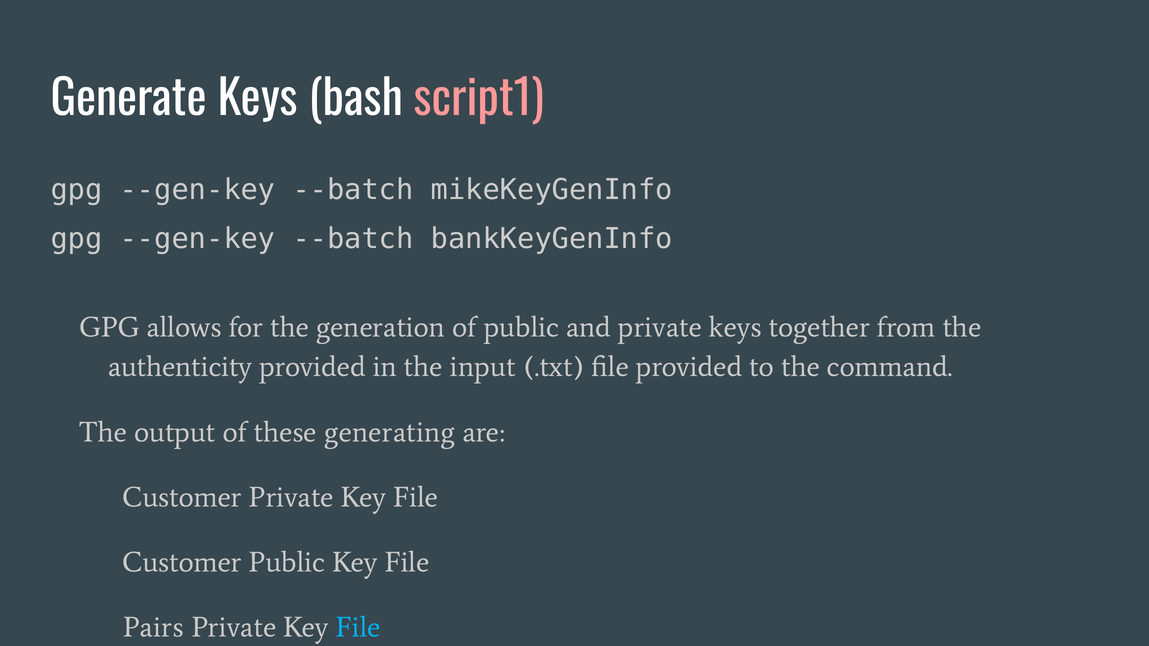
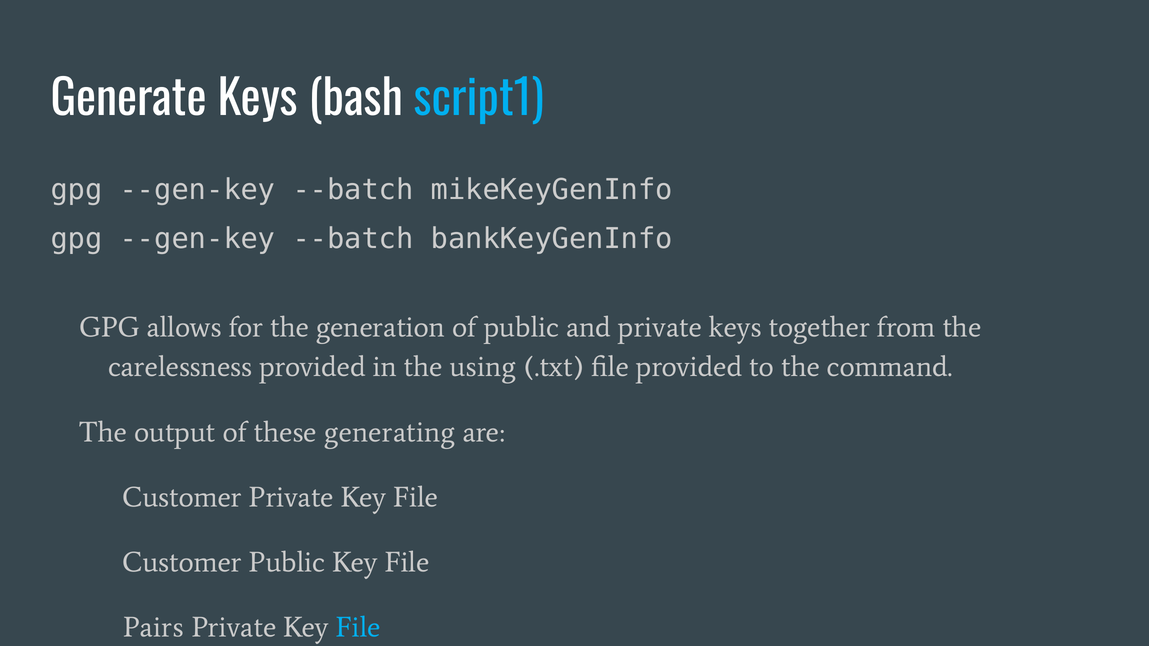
script1 colour: pink -> light blue
authenticity: authenticity -> carelessness
input: input -> using
